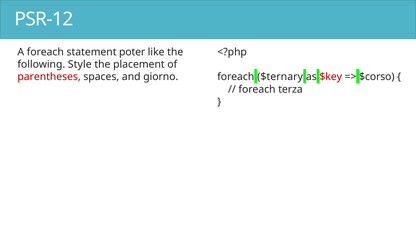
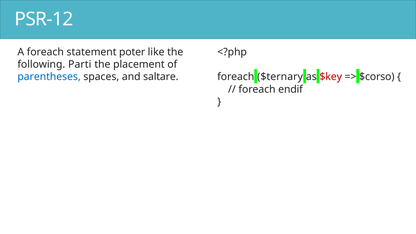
Style: Style -> Parti
parentheses colour: red -> blue
giorno: giorno -> saltare
terza: terza -> endif
